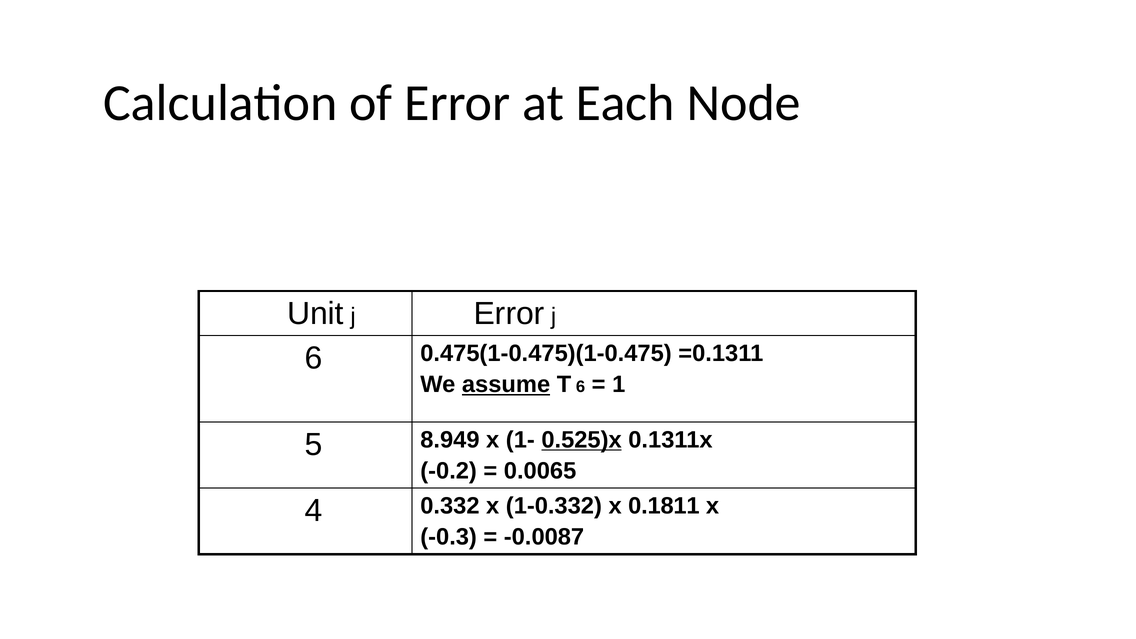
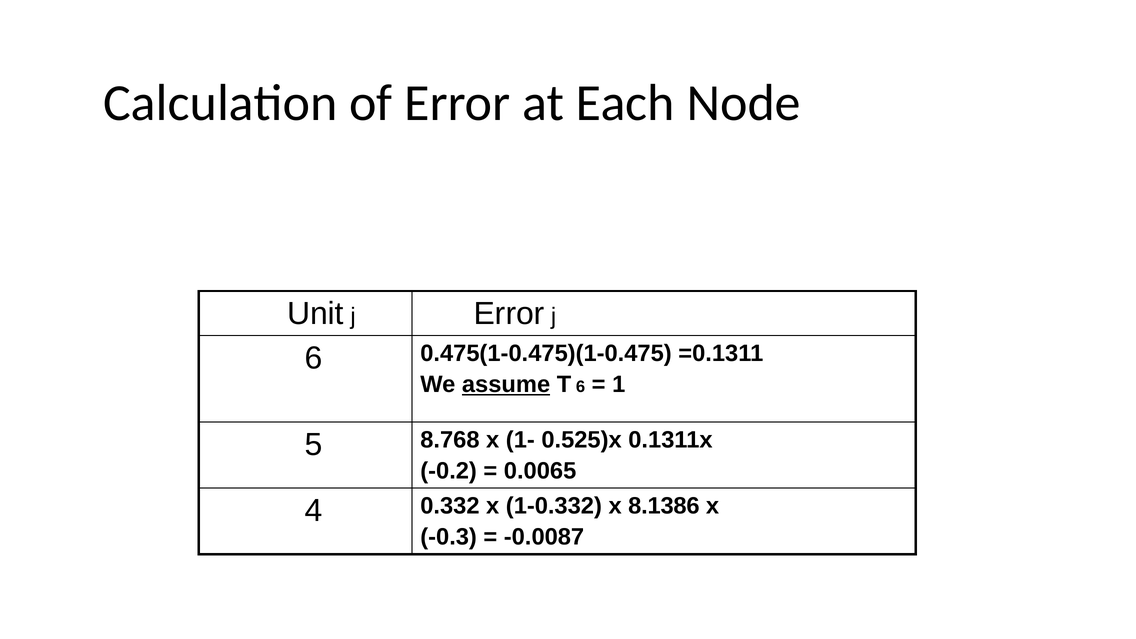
8.949: 8.949 -> 8.768
0.525)x underline: present -> none
0.1811: 0.1811 -> 8.1386
